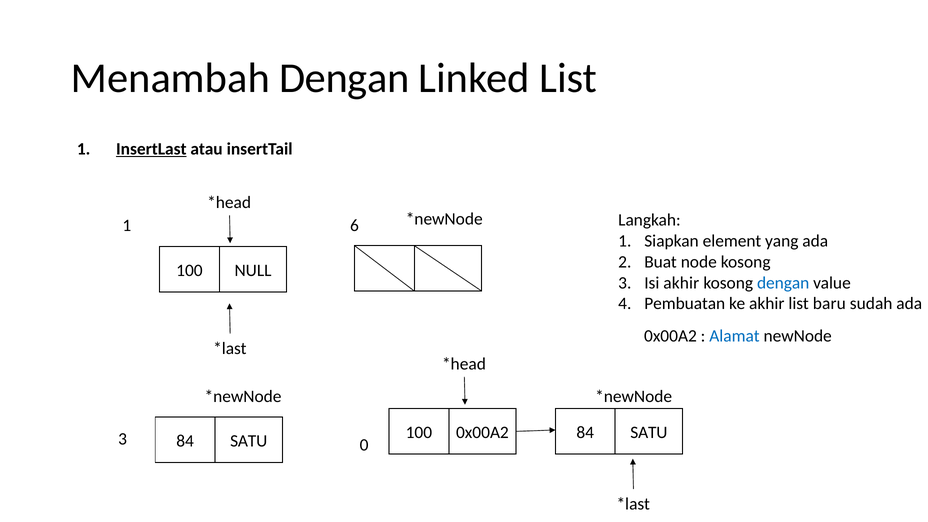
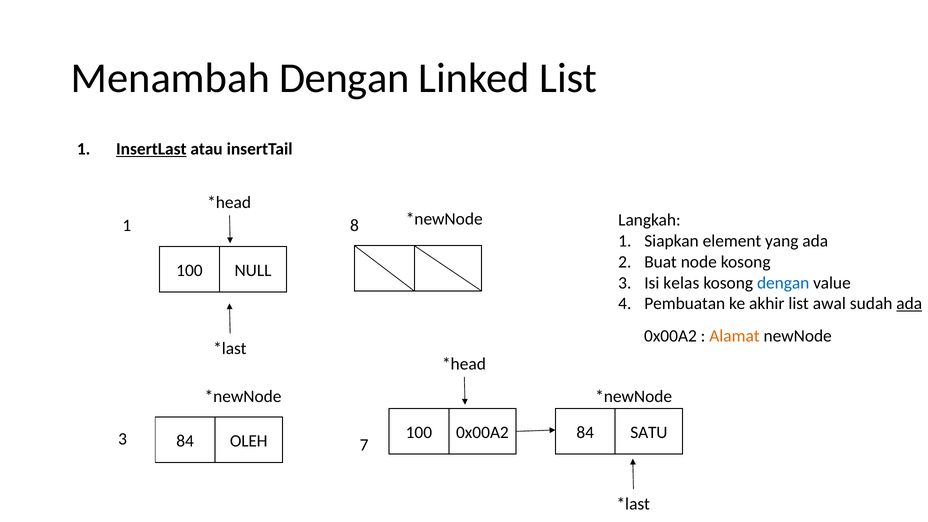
6: 6 -> 8
Isi akhir: akhir -> kelas
baru: baru -> awal
ada at (909, 304) underline: none -> present
Alamat colour: blue -> orange
0: 0 -> 7
SATU at (249, 441): SATU -> OLEH
